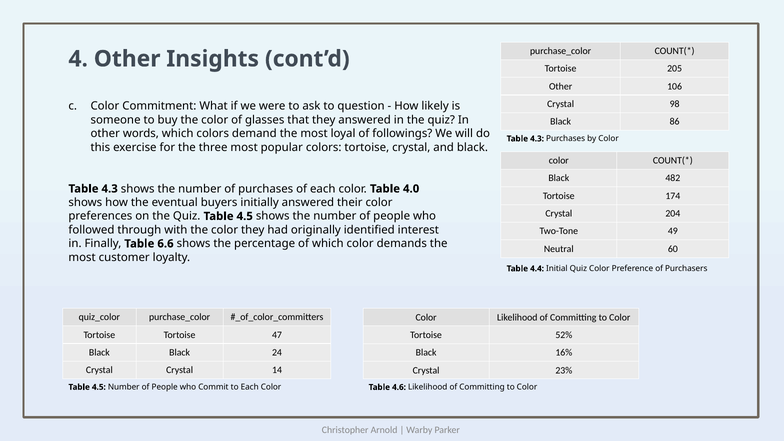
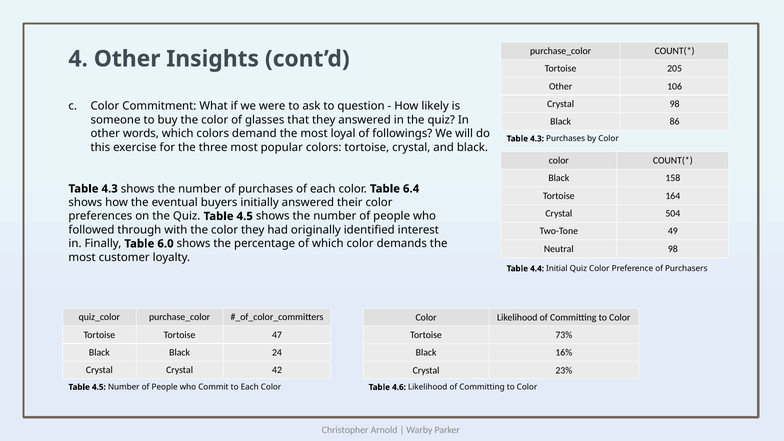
482: 482 -> 158
4.0: 4.0 -> 6.4
174: 174 -> 164
204: 204 -> 504
6.6: 6.6 -> 6.0
Neutral 60: 60 -> 98
52%: 52% -> 73%
14: 14 -> 42
